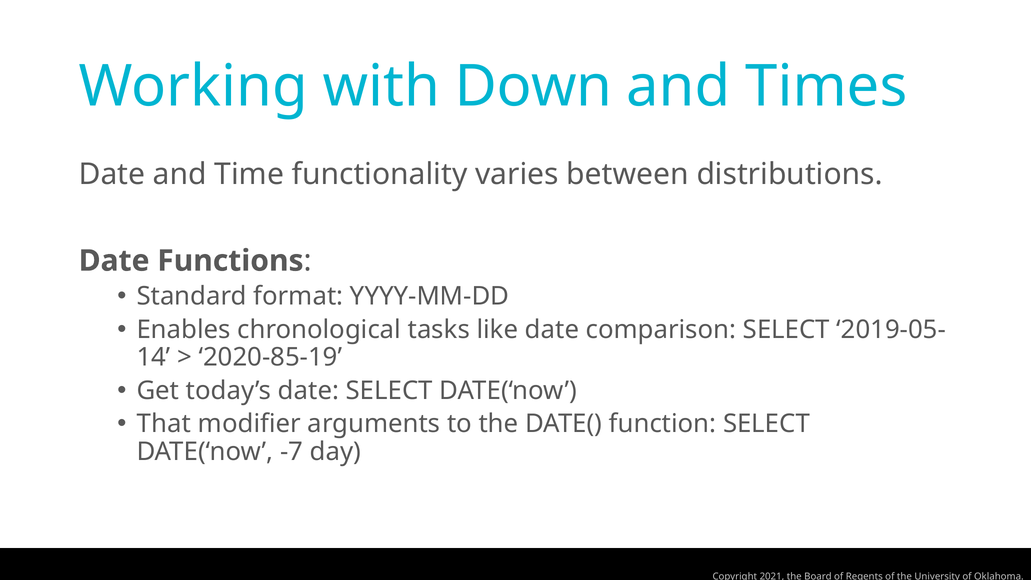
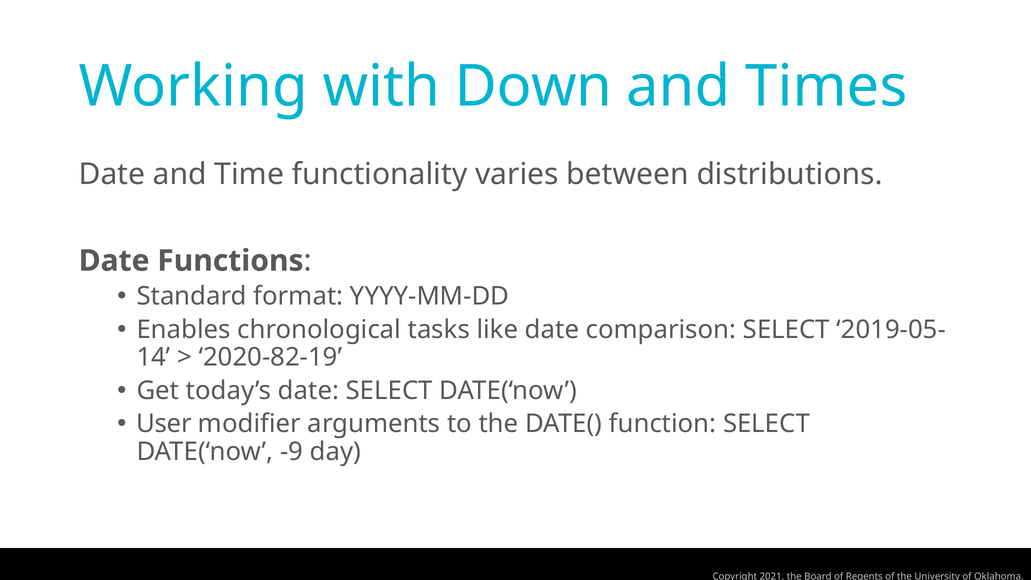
2020-85-19: 2020-85-19 -> 2020-82-19
That: That -> User
-7: -7 -> -9
